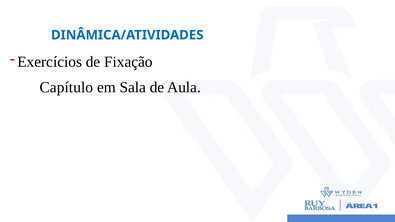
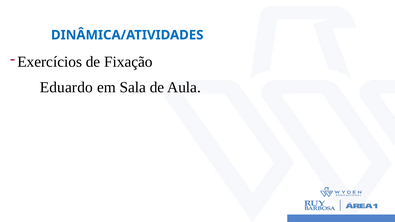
Capítulo: Capítulo -> Eduardo
